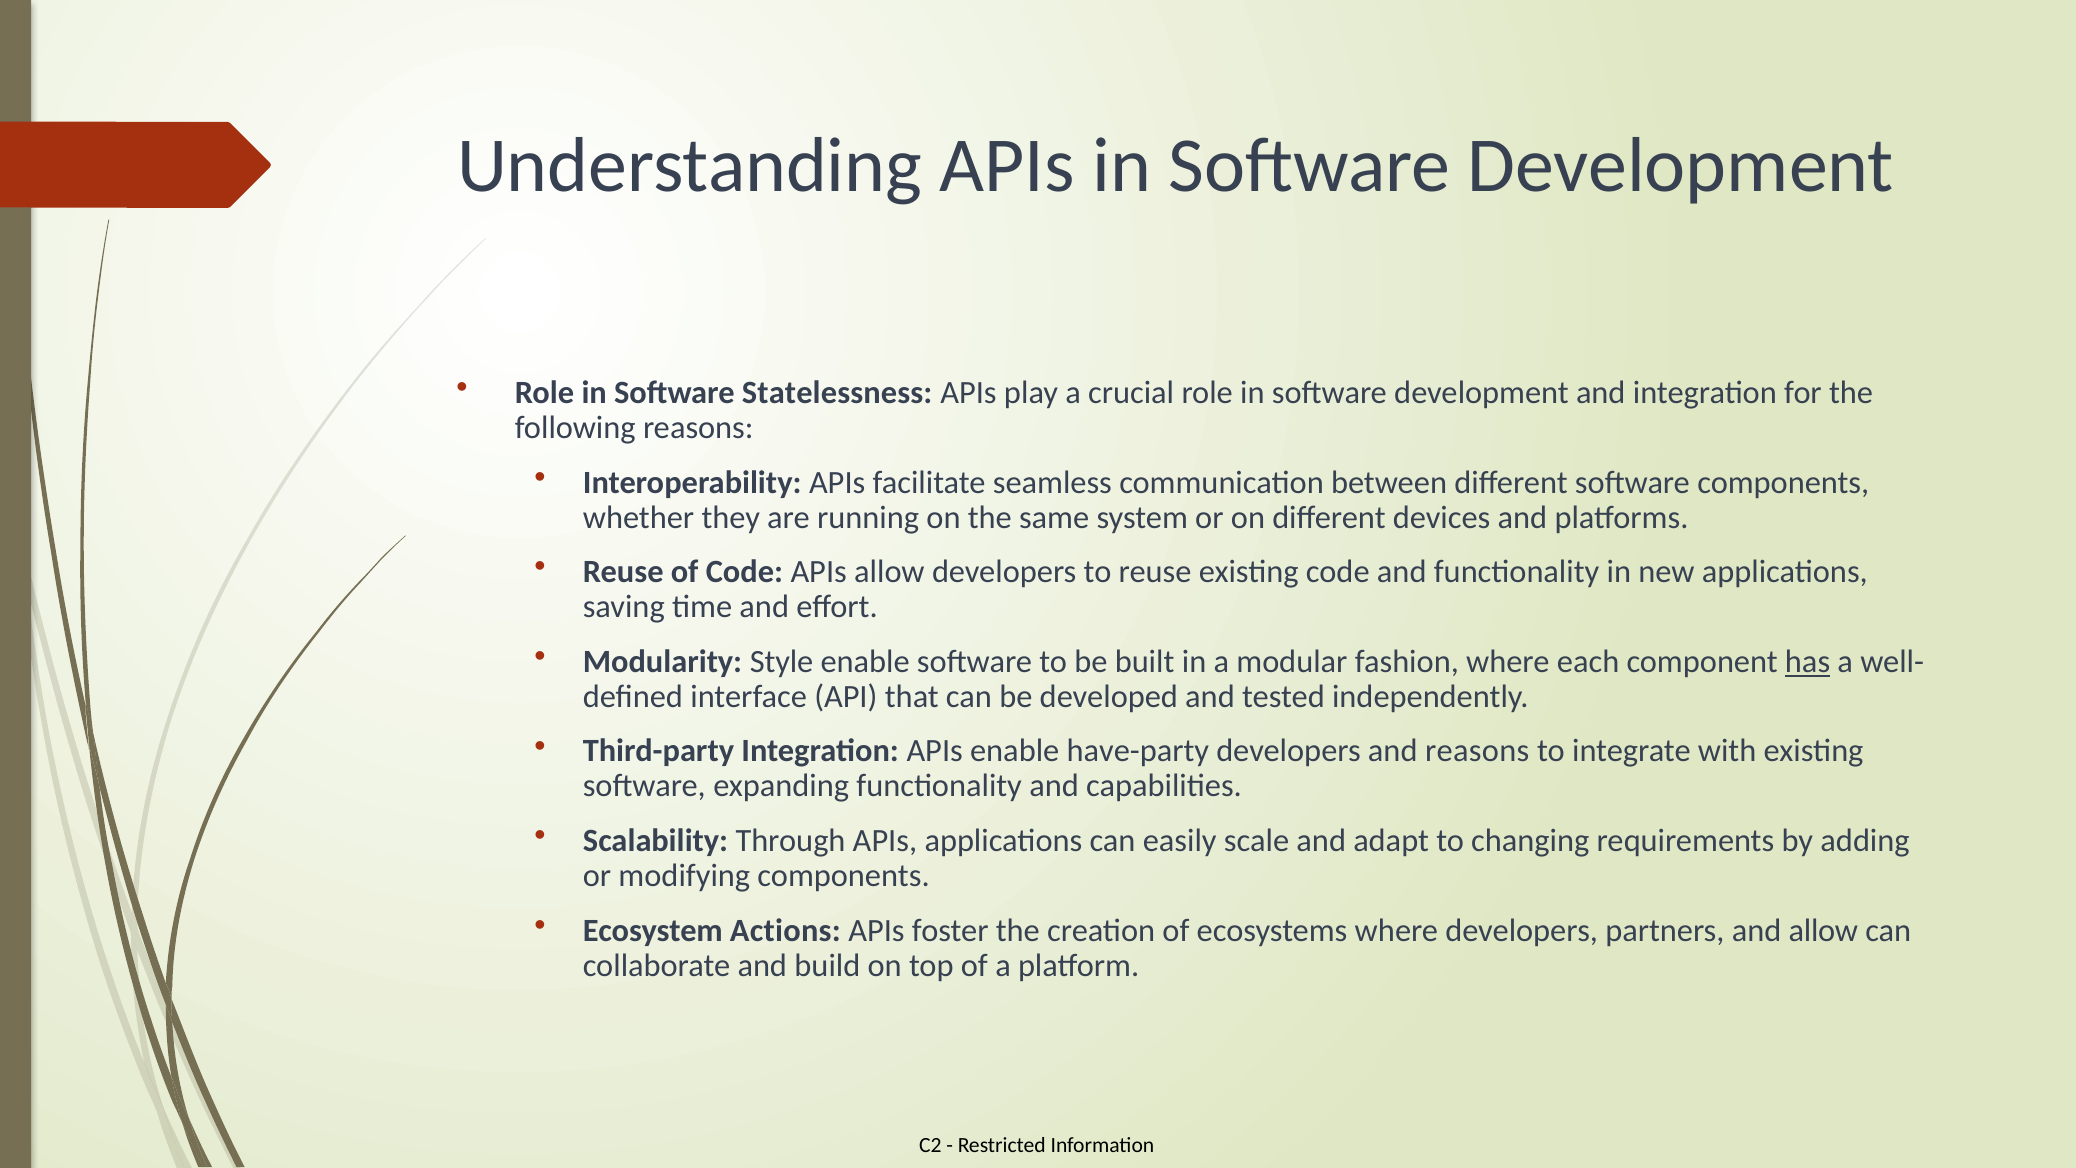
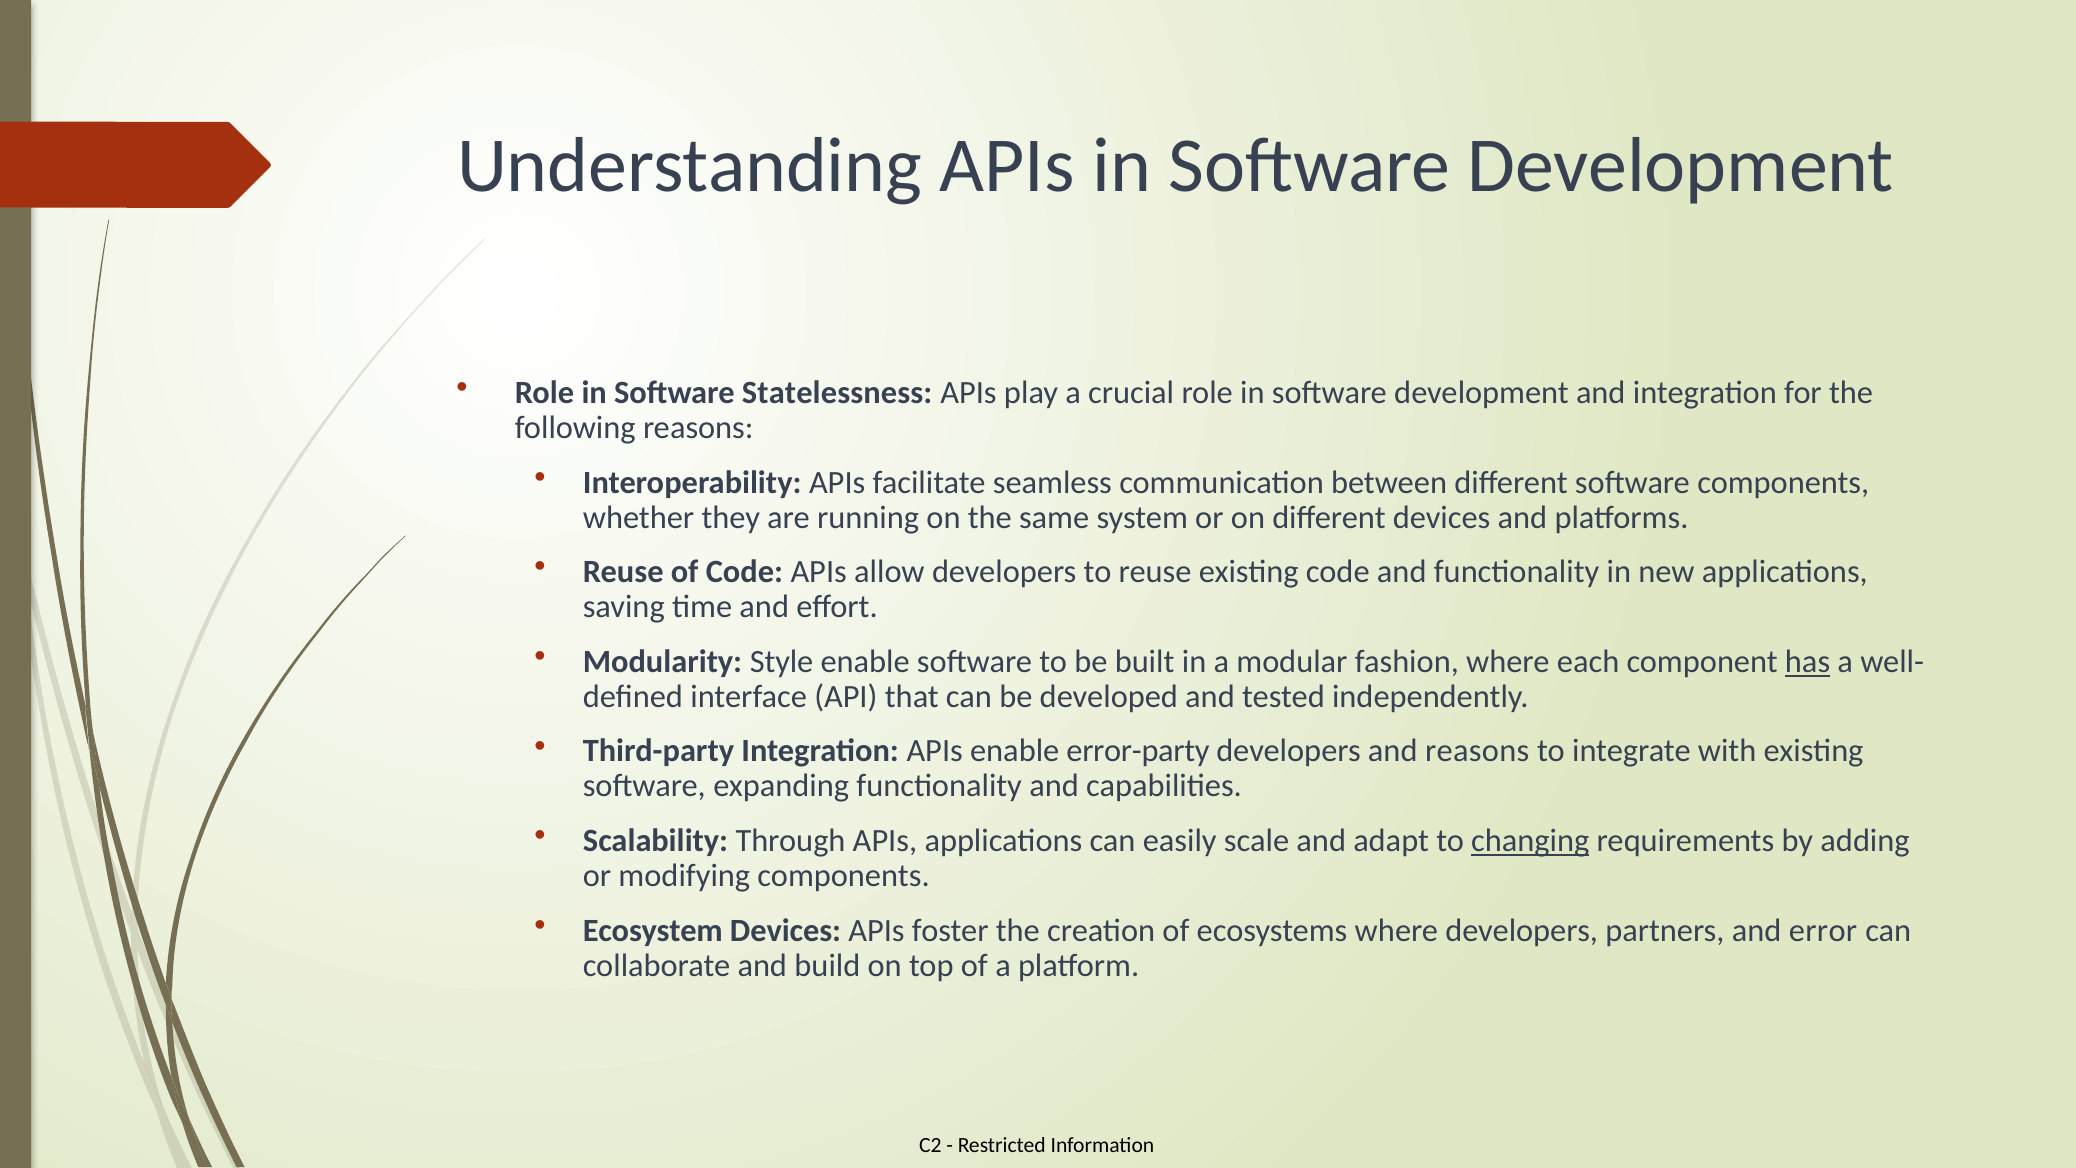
have-party: have-party -> error-party
changing underline: none -> present
Ecosystem Actions: Actions -> Devices
and allow: allow -> error
